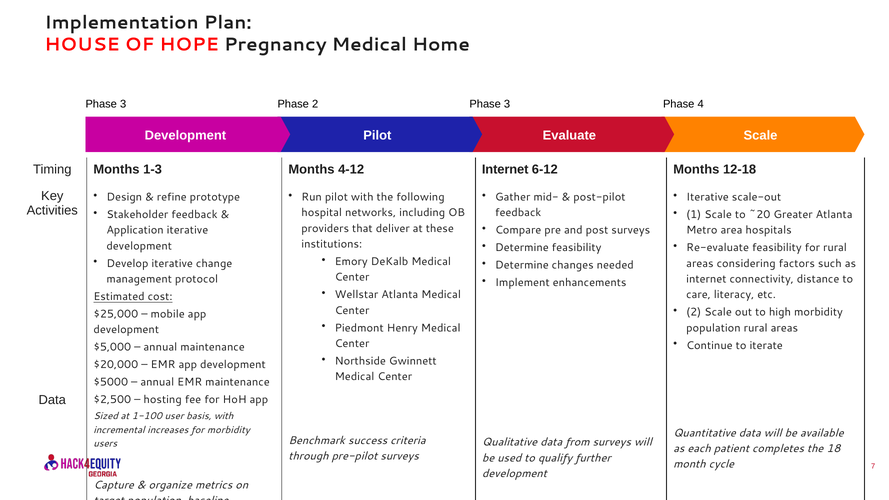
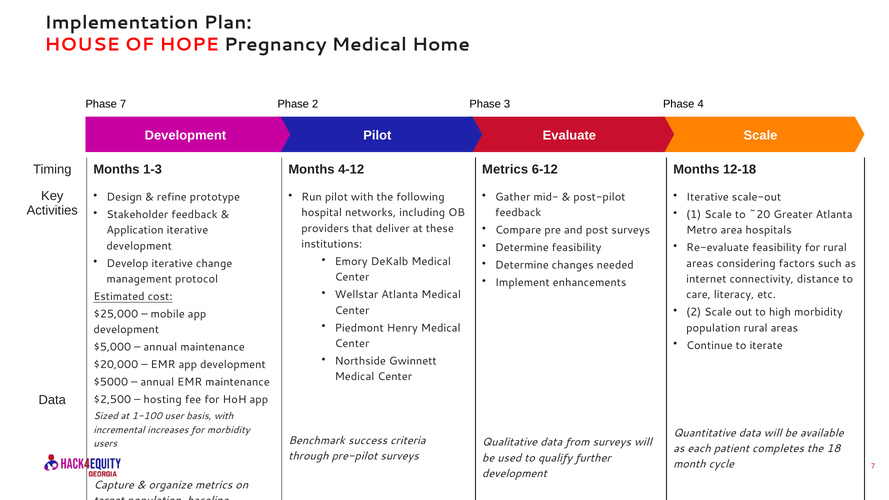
3 at (123, 104): 3 -> 7
4-12 Internet: Internet -> Metrics
